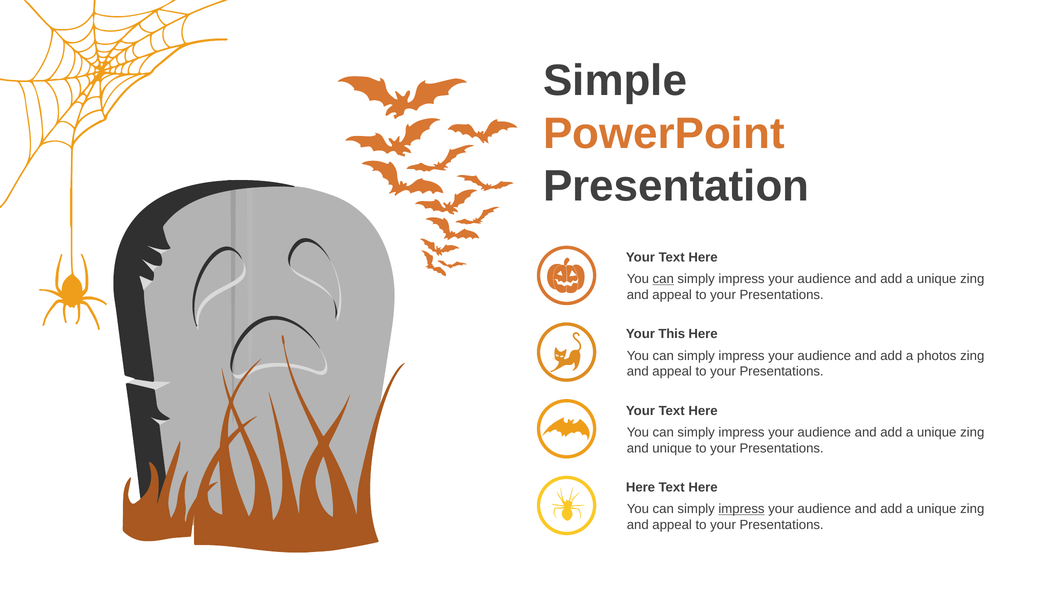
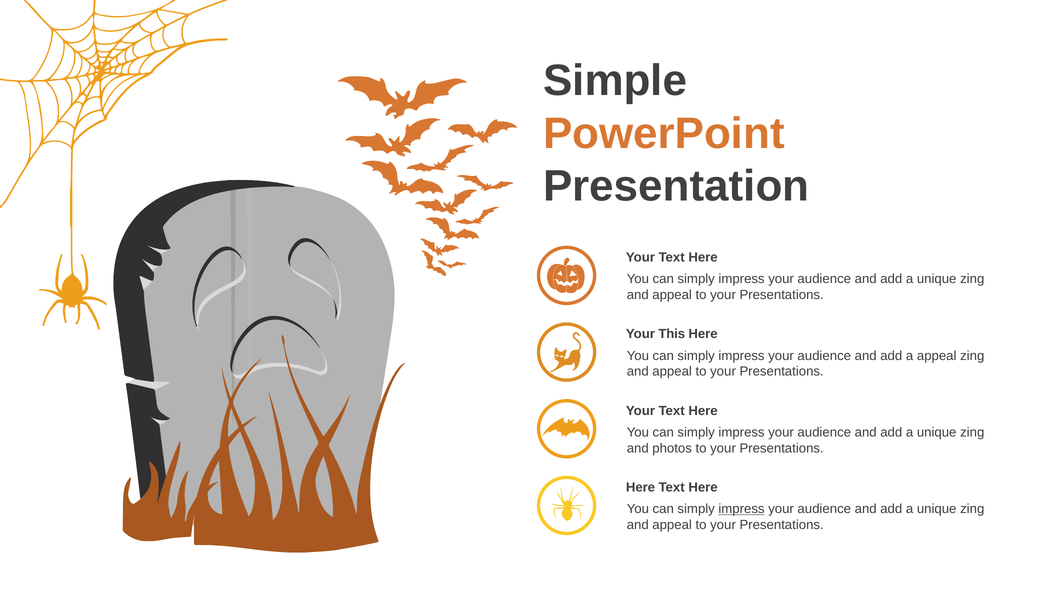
can at (663, 279) underline: present -> none
a photos: photos -> appeal
and unique: unique -> photos
